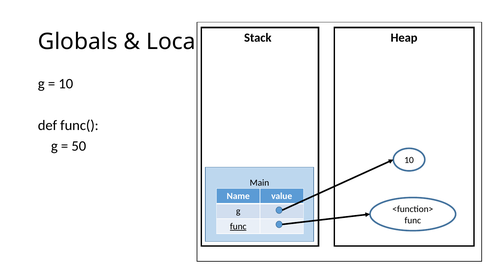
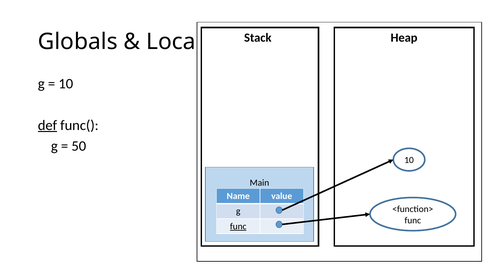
def underline: none -> present
